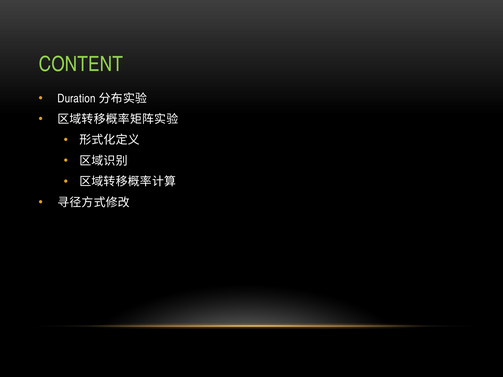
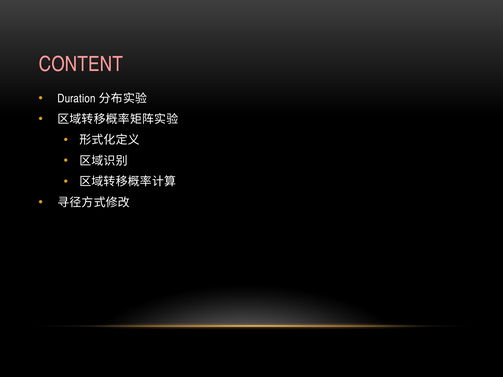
CONTENT colour: light green -> pink
